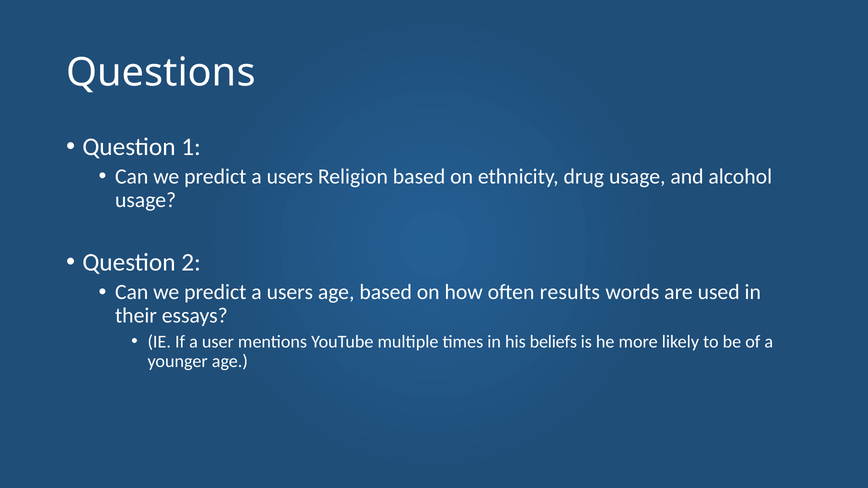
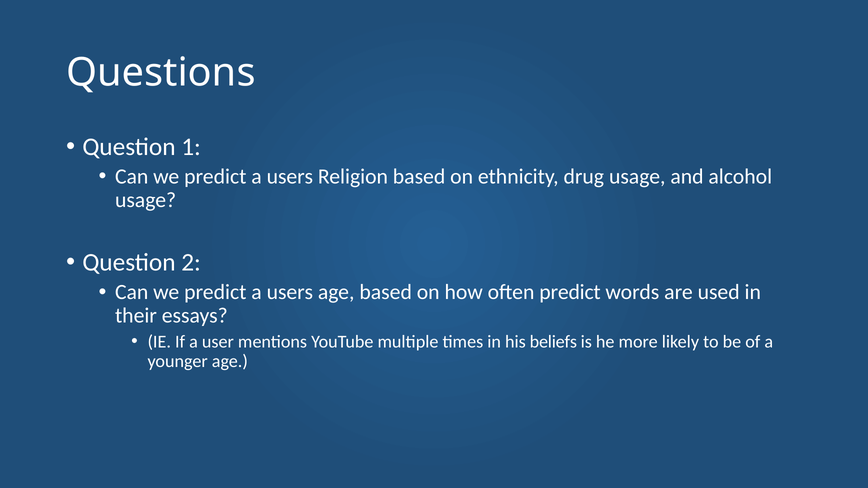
often results: results -> predict
